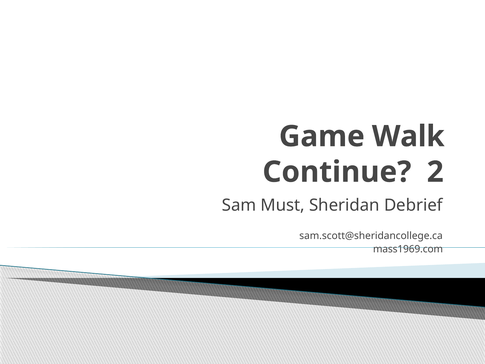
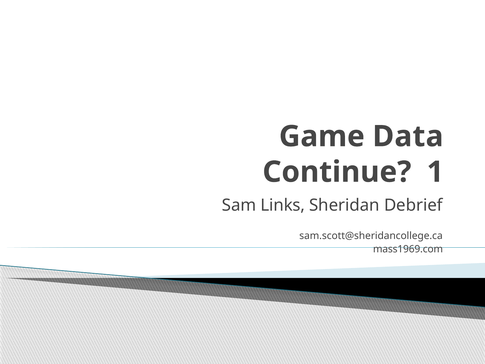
Walk: Walk -> Data
2: 2 -> 1
Must: Must -> Links
